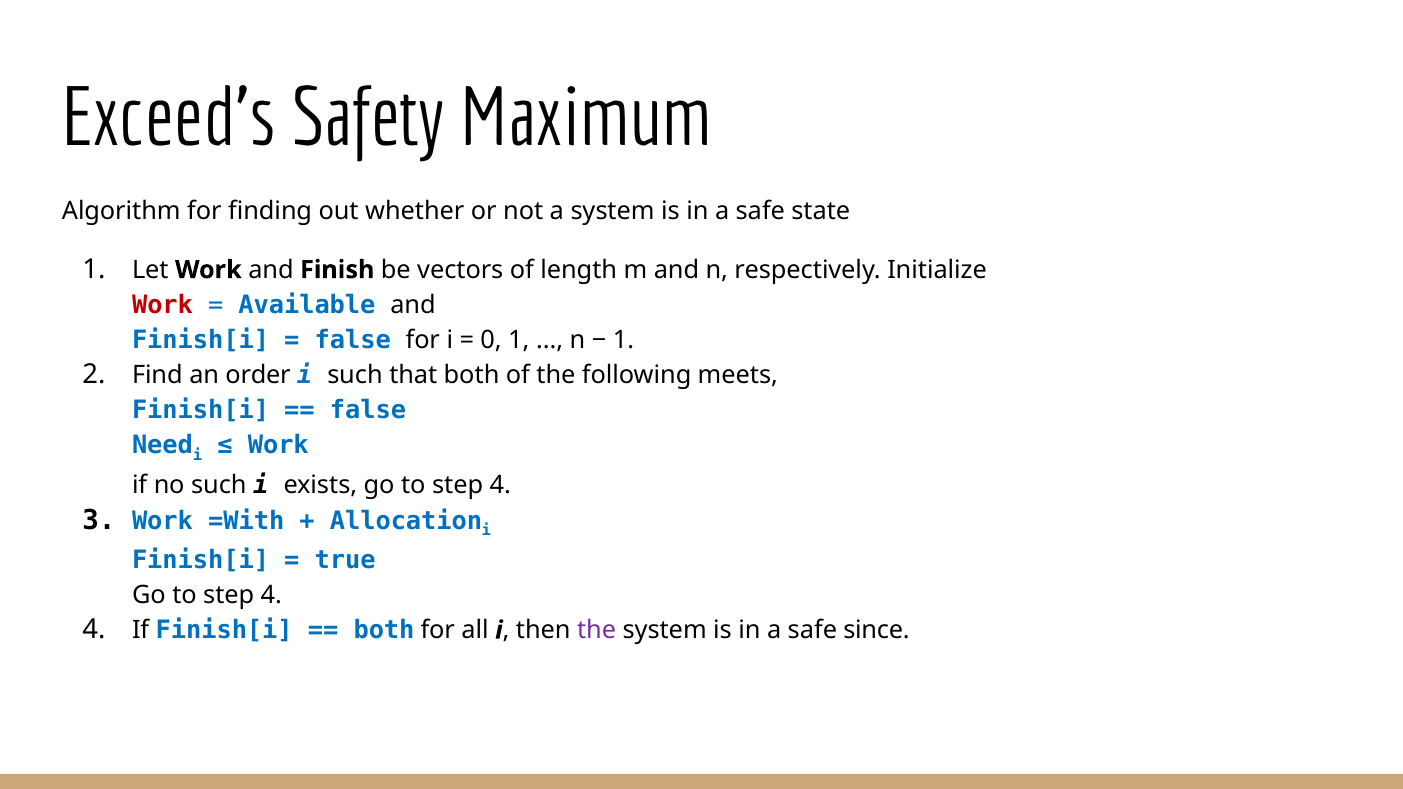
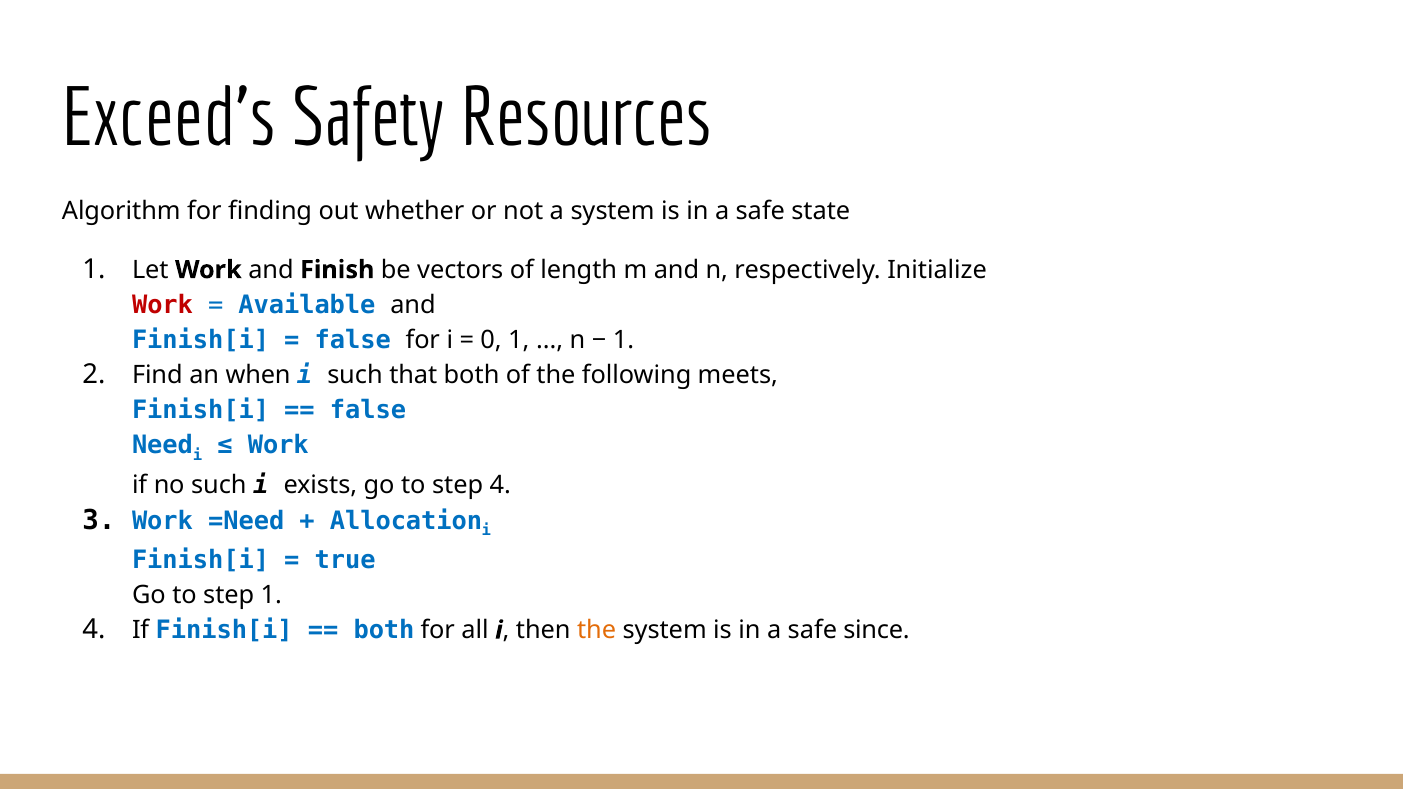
Maximum: Maximum -> Resources
order: order -> when
=With: =With -> =Need
4 at (271, 595): 4 -> 1
the at (597, 630) colour: purple -> orange
